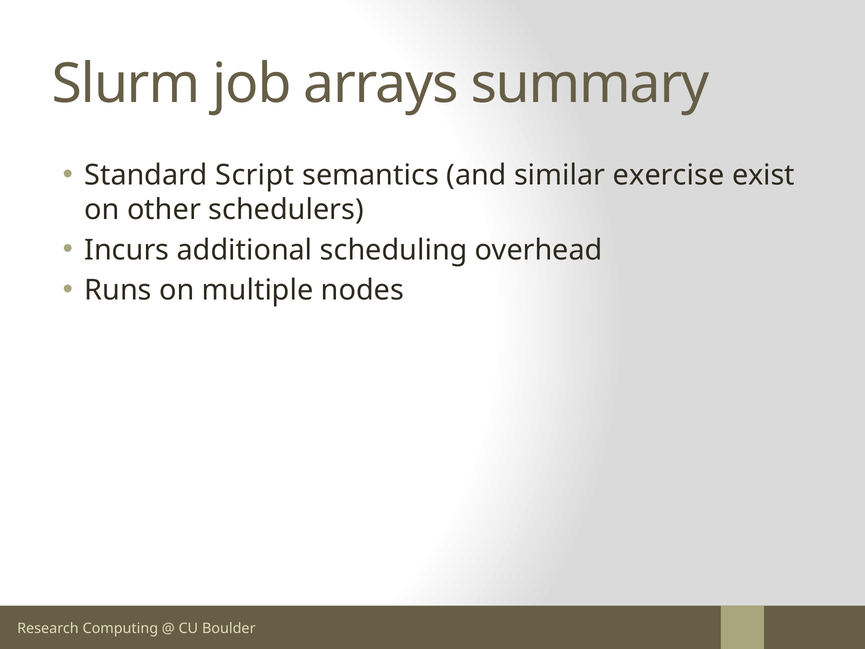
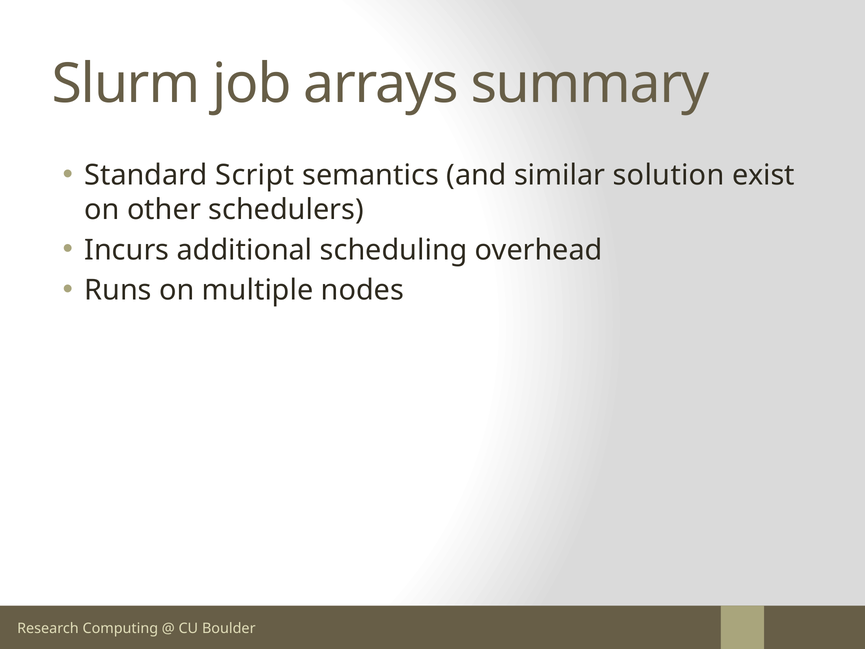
exercise: exercise -> solution
